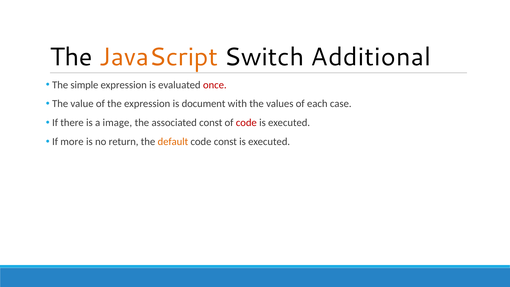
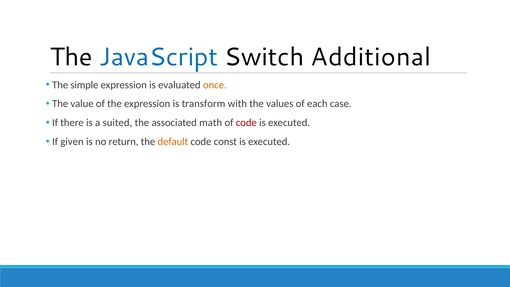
JavaScript colour: orange -> blue
once colour: red -> orange
document: document -> transform
image: image -> suited
associated const: const -> math
more: more -> given
